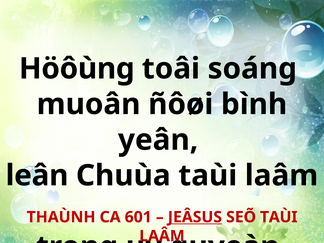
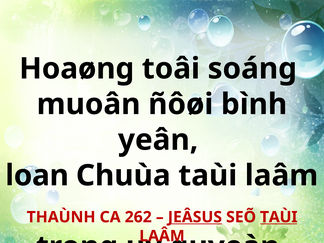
Höôùng: Höôùng -> Hoaøng
leân: leân -> loan
601: 601 -> 262
TAÙI at (279, 217) underline: none -> present
